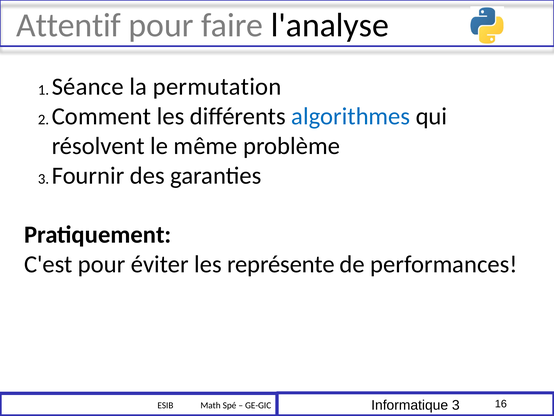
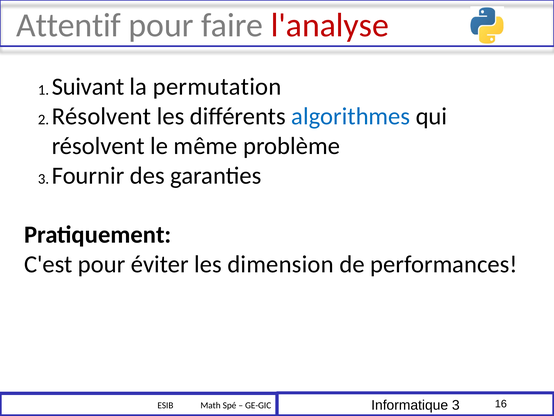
l'analyse colour: black -> red
Séance: Séance -> Suivant
Comment at (101, 116): Comment -> Résolvent
représente: représente -> dimension
